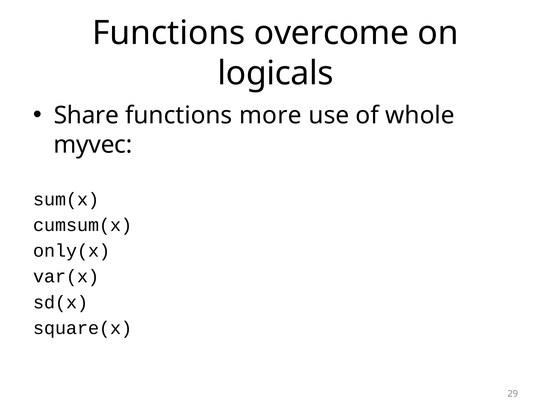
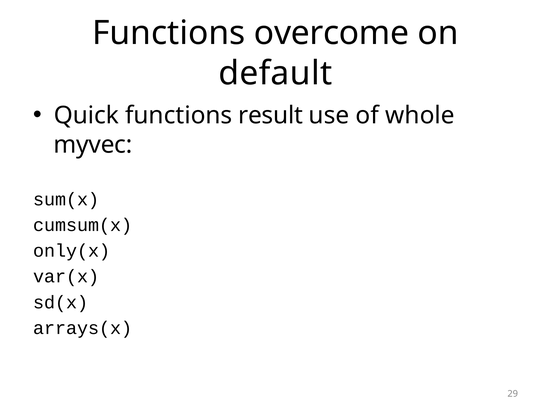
logicals: logicals -> default
Share: Share -> Quick
more: more -> result
square(x: square(x -> arrays(x
